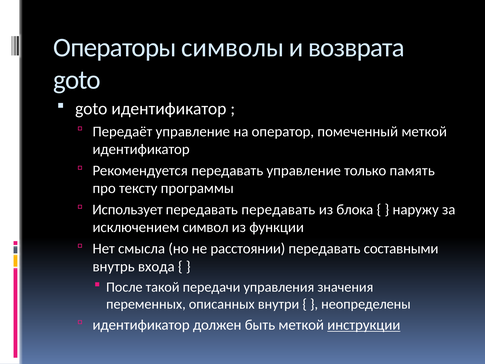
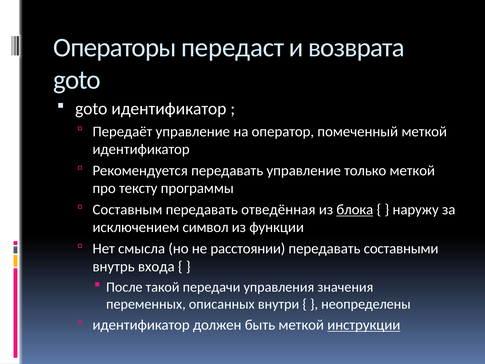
символы: символы -> передаст
только память: память -> меткой
Использует: Использует -> Составным
передавать передавать: передавать -> отведённая
блока underline: none -> present
